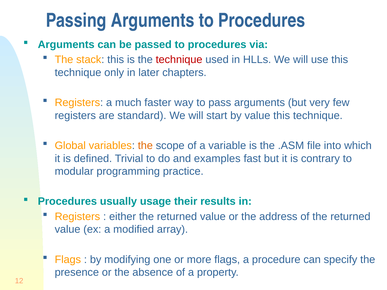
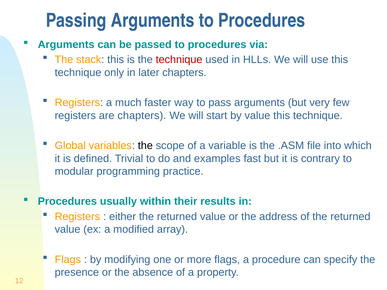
are standard: standard -> chapters
the at (145, 146) colour: orange -> black
usage: usage -> within
